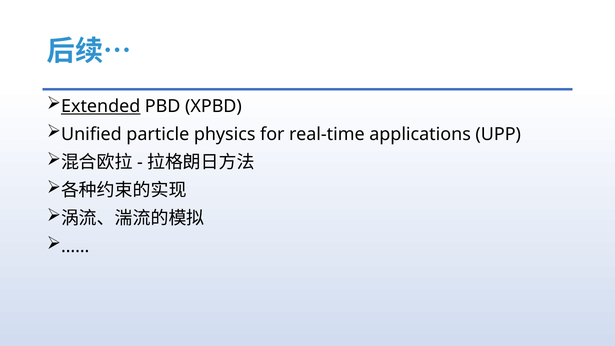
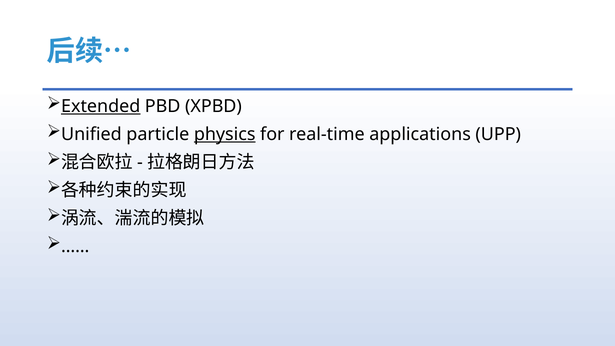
physics underline: none -> present
